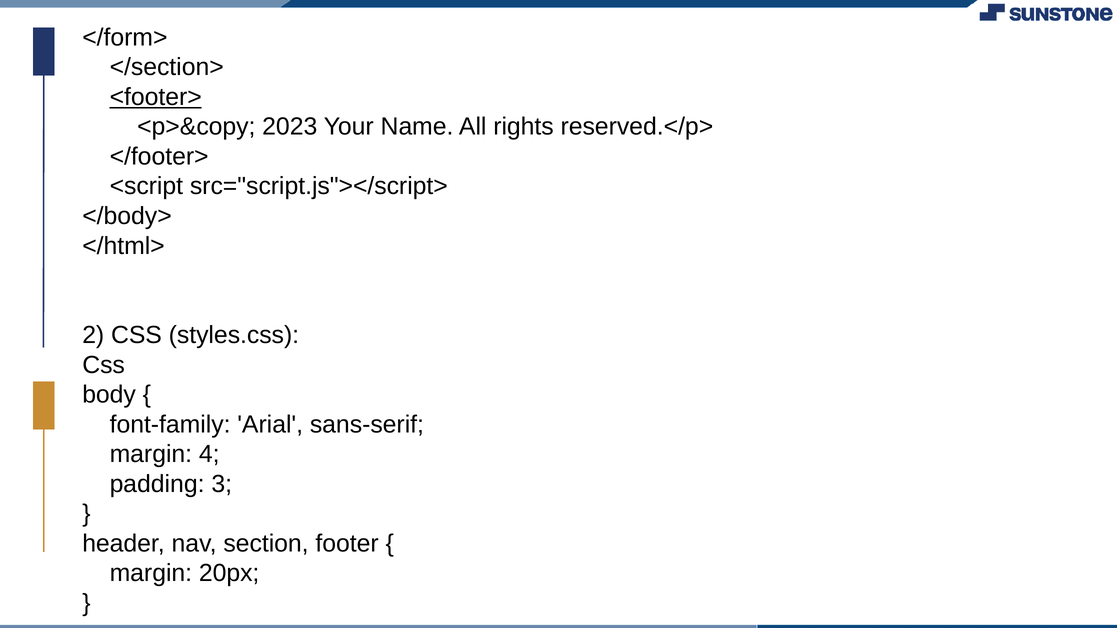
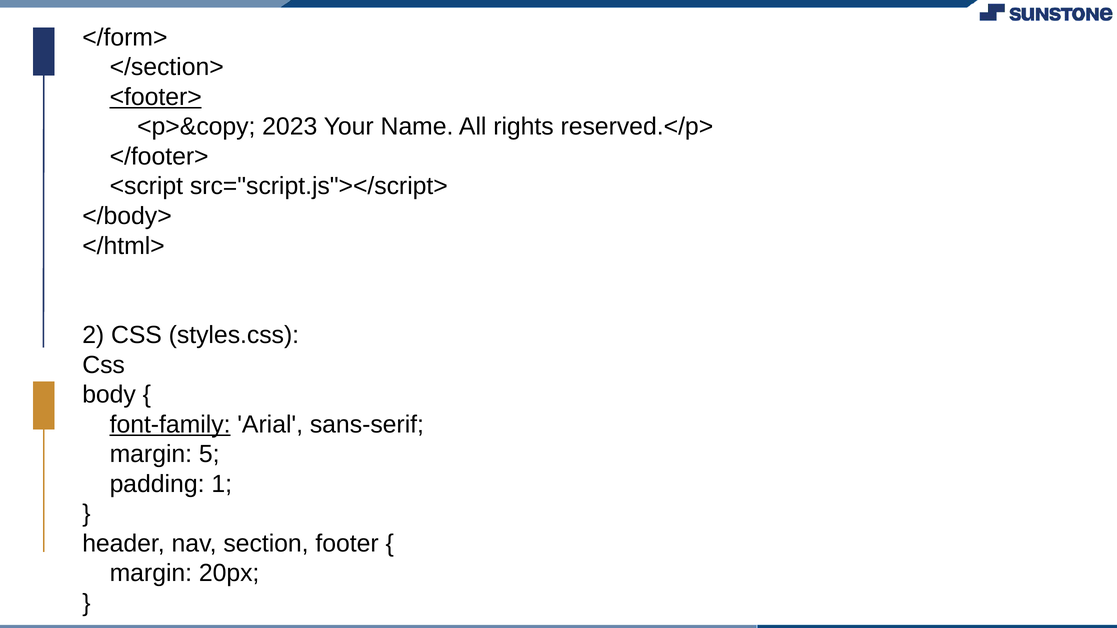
font-family underline: none -> present
4: 4 -> 5
3: 3 -> 1
